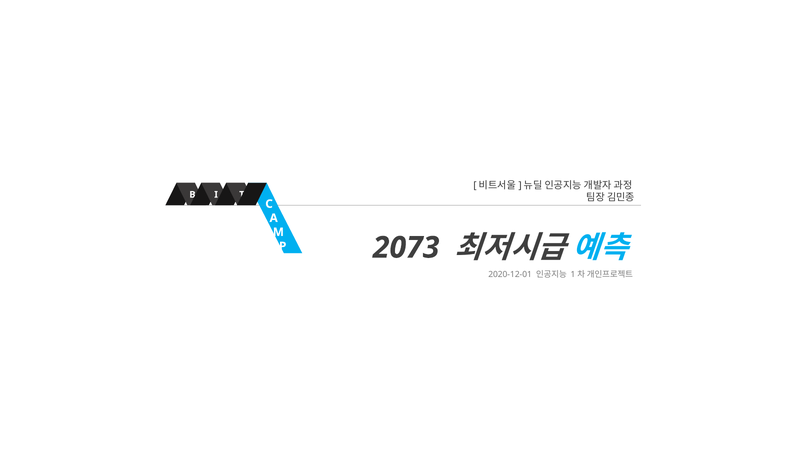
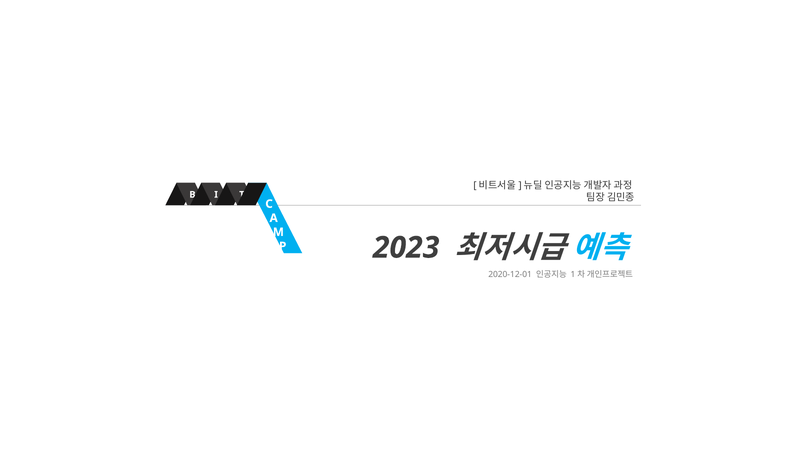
2073: 2073 -> 2023
